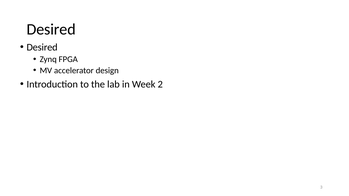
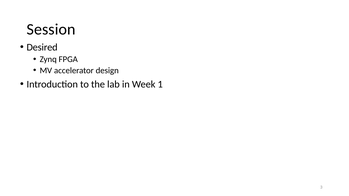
Desired at (51, 29): Desired -> Session
2: 2 -> 1
